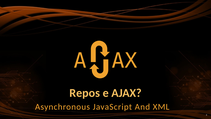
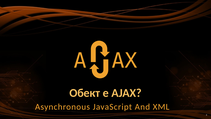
Repos: Repos -> Обект
